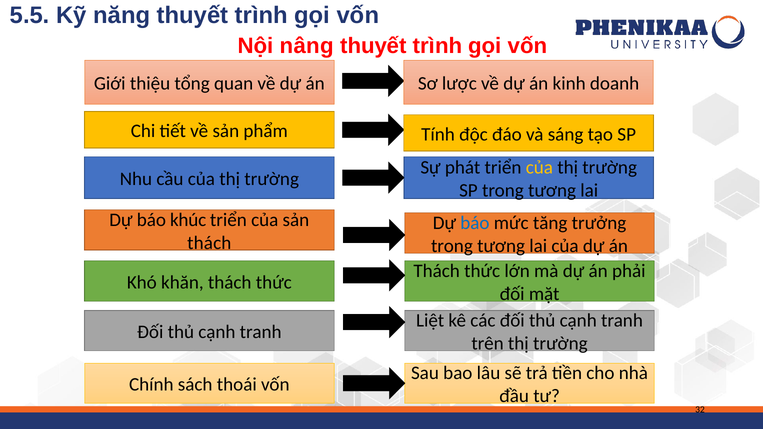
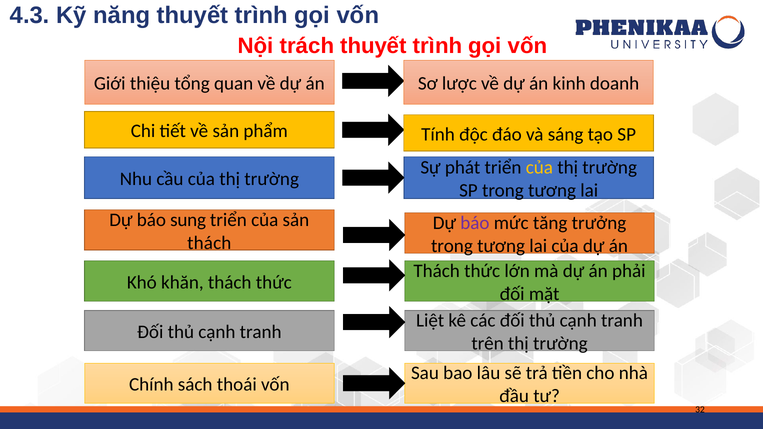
5.5: 5.5 -> 4.3
nâng: nâng -> trách
khúc: khúc -> sung
báo at (475, 223) colour: blue -> purple
